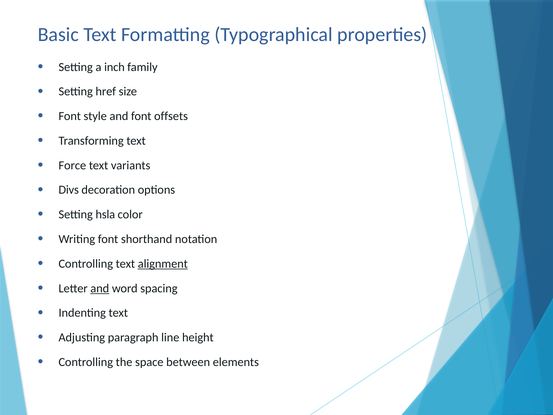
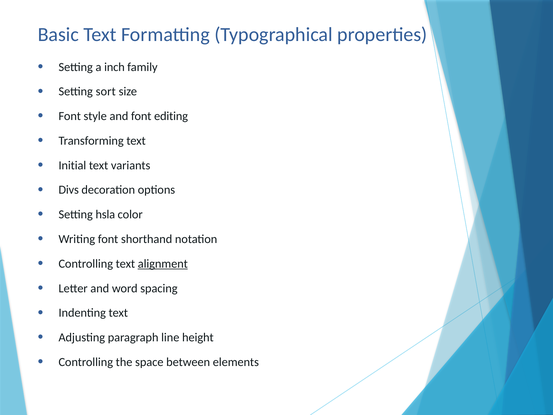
href: href -> sort
offsets: offsets -> editing
Force: Force -> Initial
and at (100, 288) underline: present -> none
